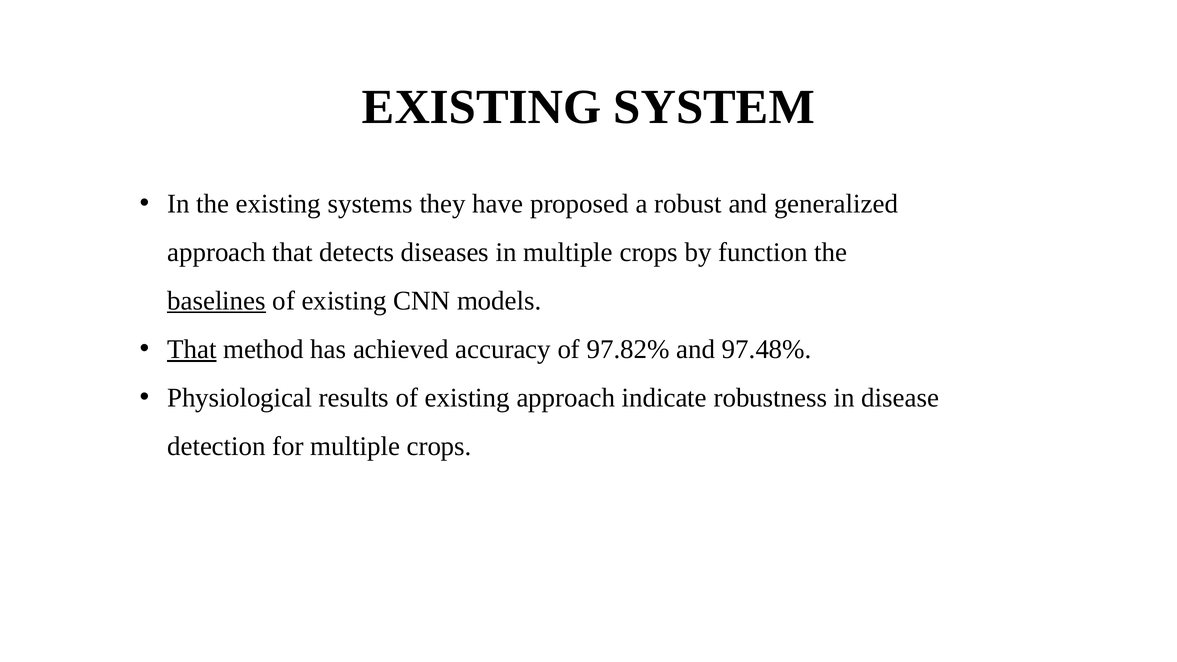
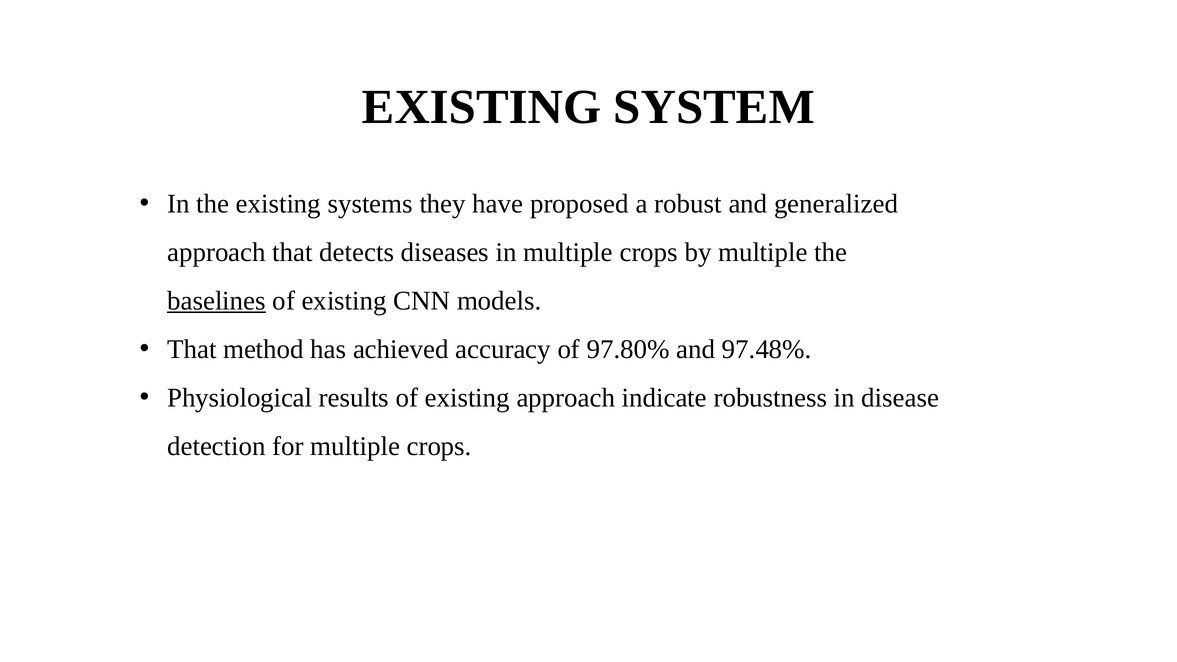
by function: function -> multiple
That at (192, 349) underline: present -> none
97.82%: 97.82% -> 97.80%
